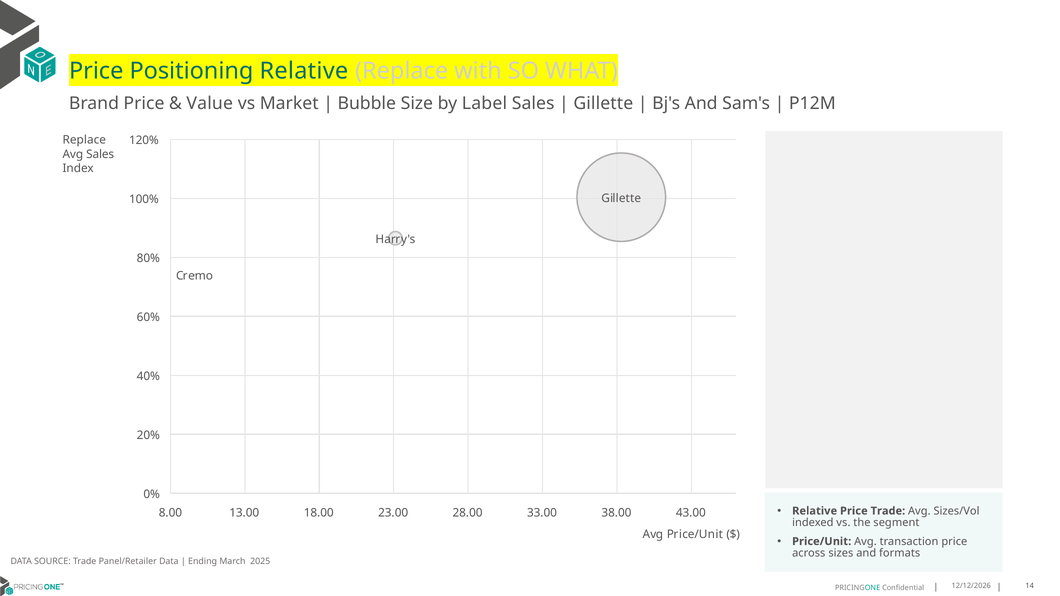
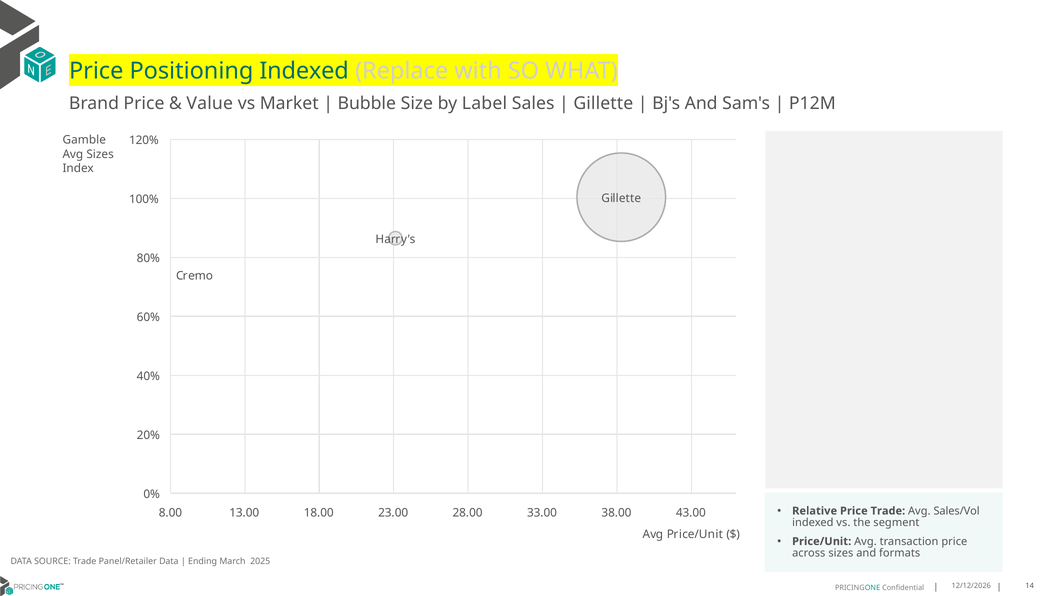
Positioning Relative: Relative -> Indexed
Replace at (84, 140): Replace -> Gamble
Avg Sales: Sales -> Sizes
Sizes/Vol: Sizes/Vol -> Sales/Vol
